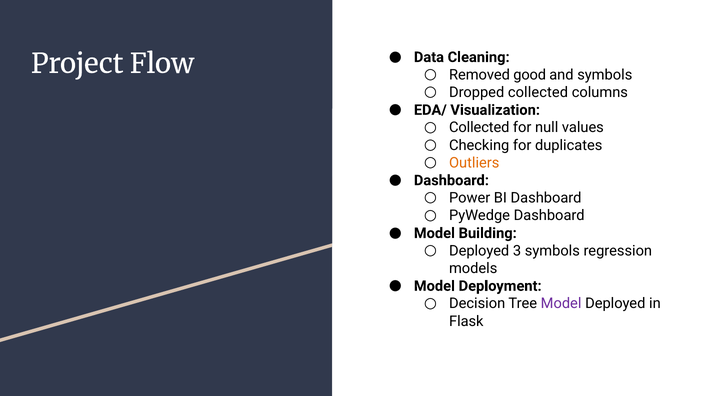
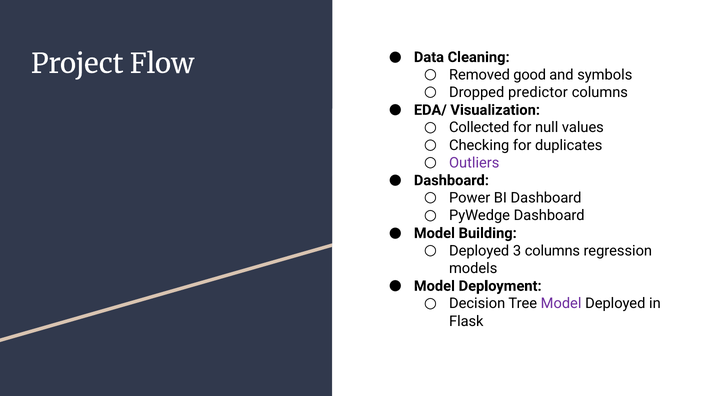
Dropped collected: collected -> predictor
Outliers colour: orange -> purple
3 symbols: symbols -> columns
